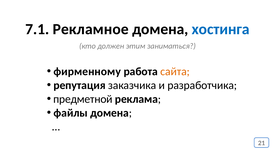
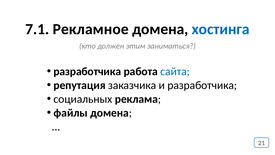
фирменному at (87, 71): фирменному -> разработчика
сайта colour: orange -> blue
предметной: предметной -> социальных
